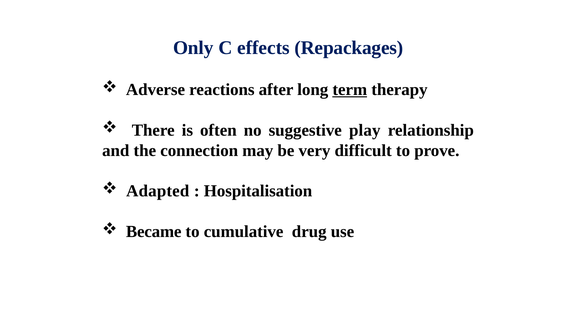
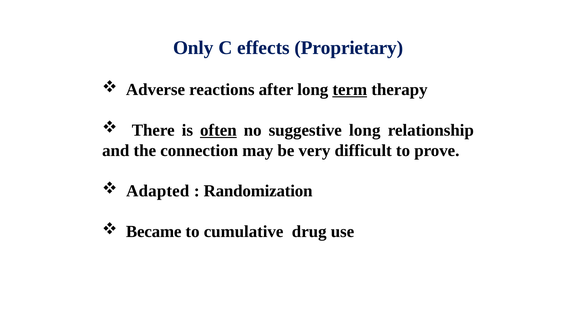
Repackages: Repackages -> Proprietary
often underline: none -> present
suggestive play: play -> long
Hospitalisation: Hospitalisation -> Randomization
